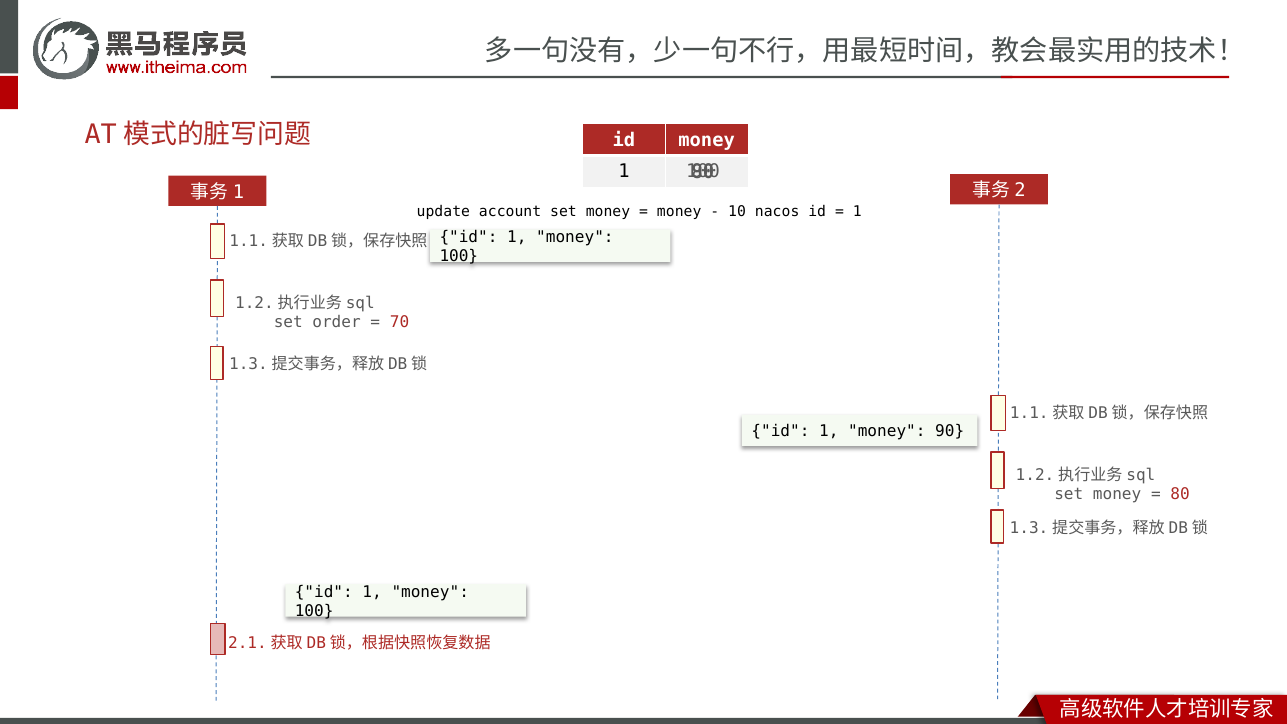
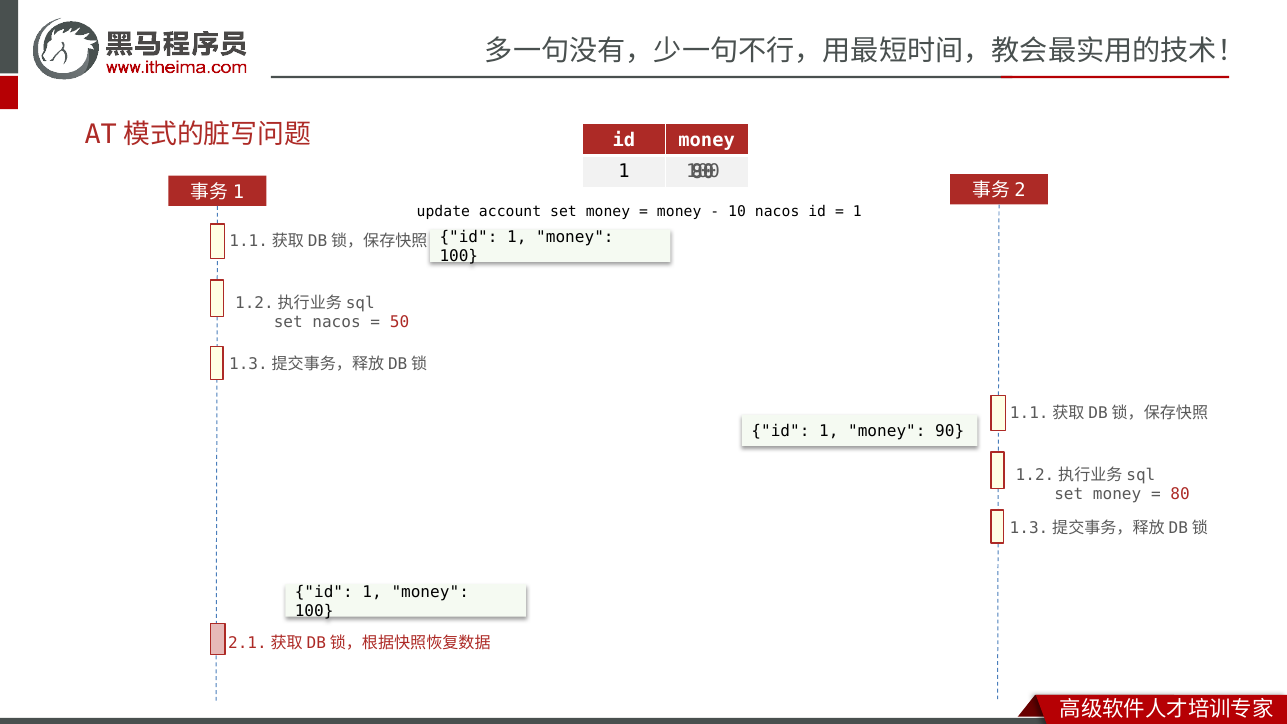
set order: order -> nacos
70: 70 -> 50
